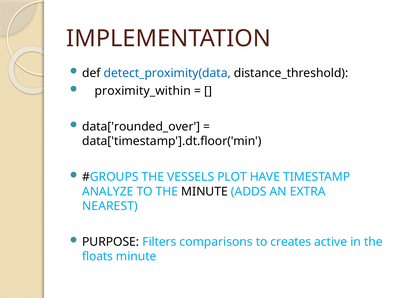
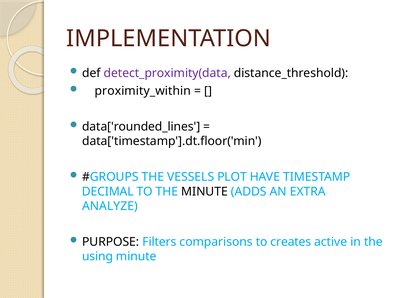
detect_proximity(data colour: blue -> purple
data['rounded_over: data['rounded_over -> data['rounded_lines
ANALYZE: ANALYZE -> DECIMAL
NEAREST: NEAREST -> ANALYZE
floats: floats -> using
